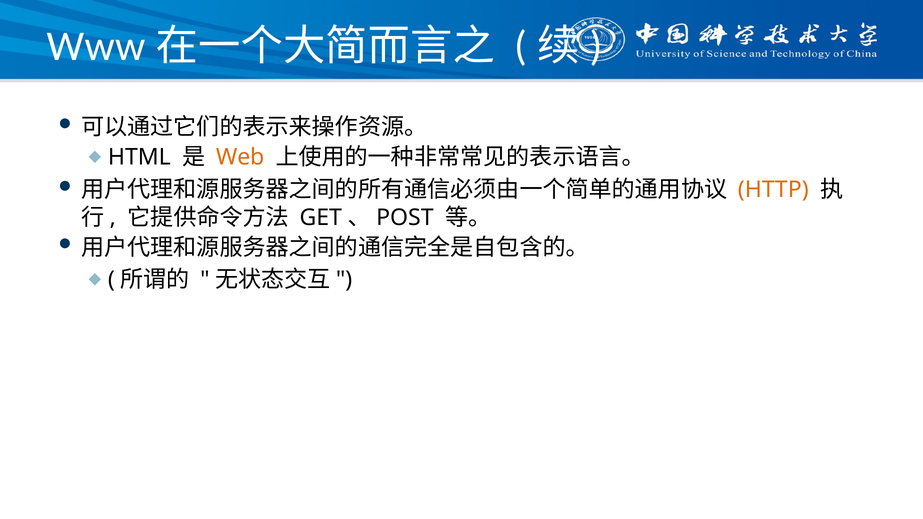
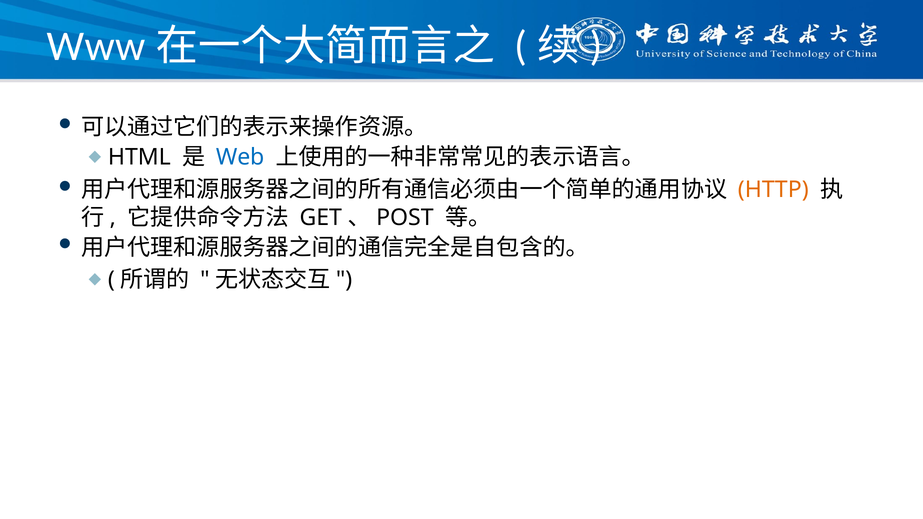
Web colour: orange -> blue
